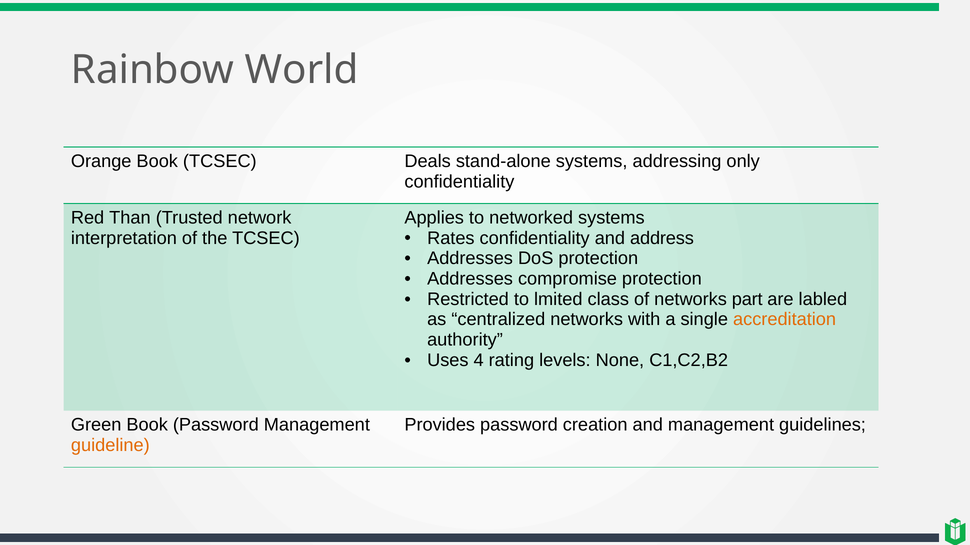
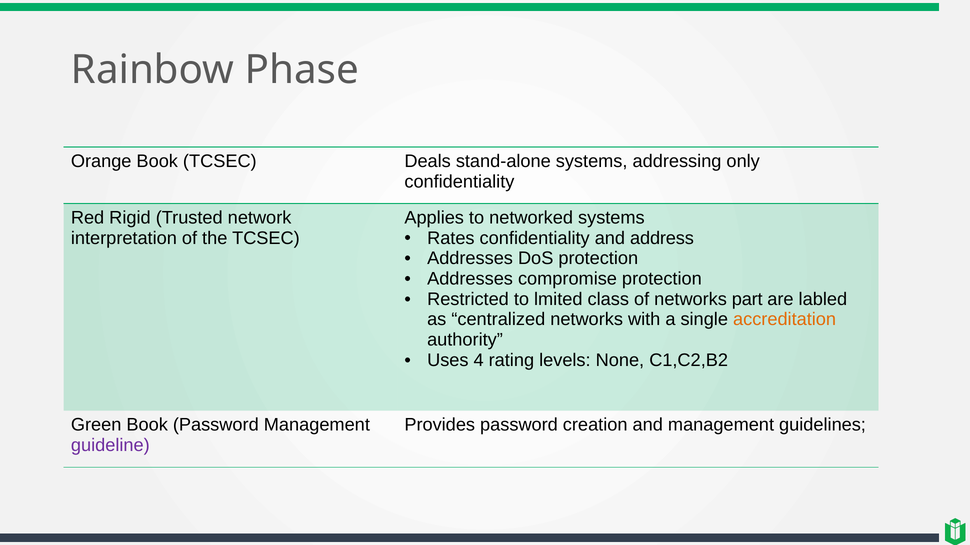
World: World -> Phase
Than: Than -> Rigid
guideline colour: orange -> purple
